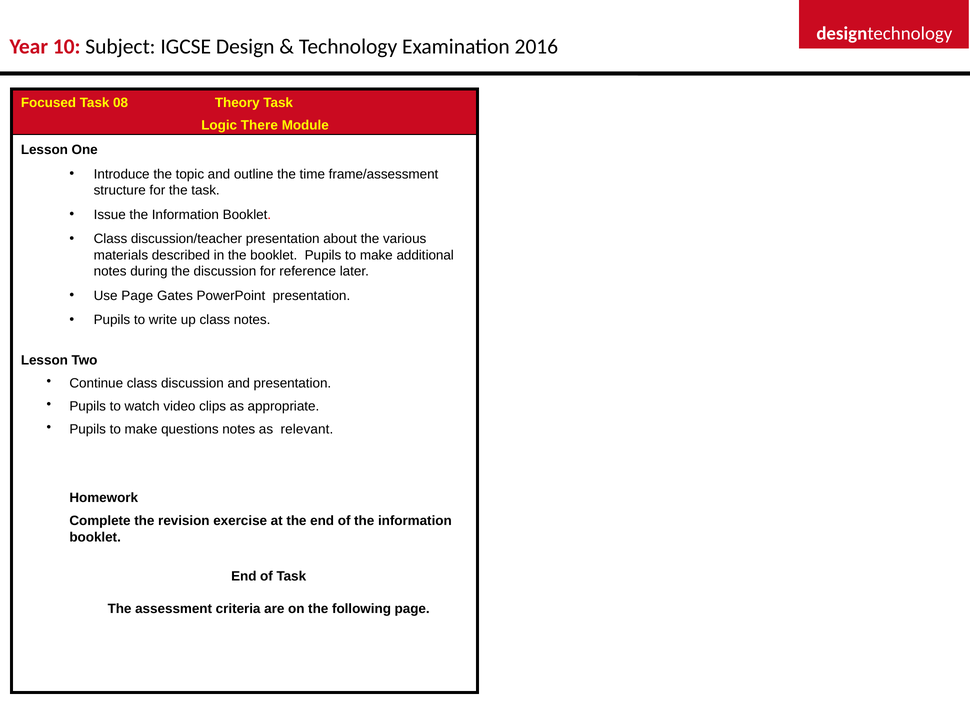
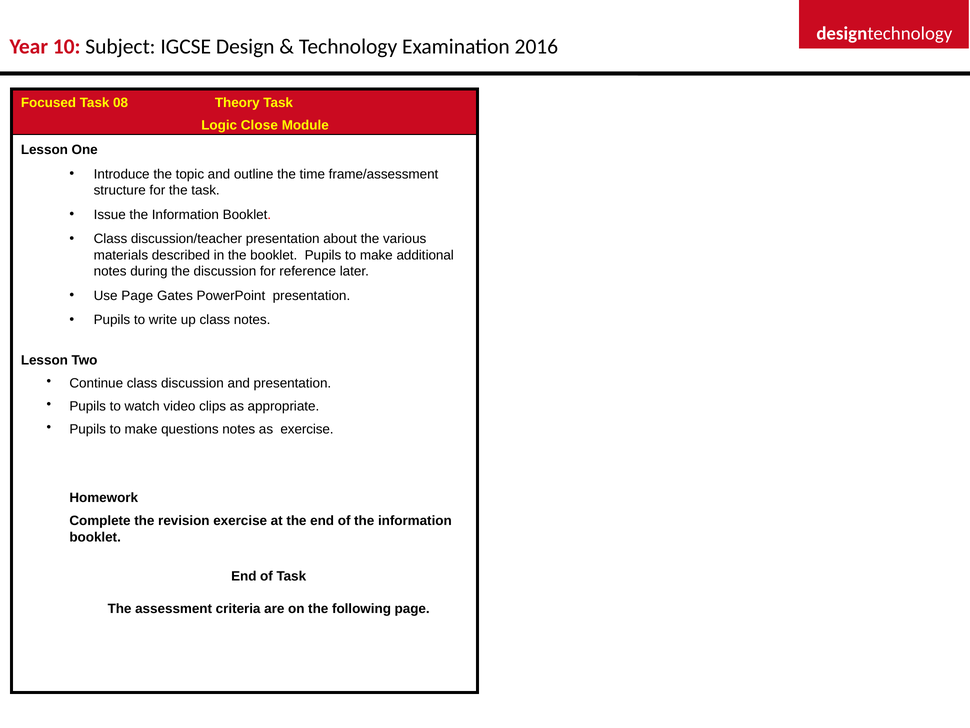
There: There -> Close
as relevant: relevant -> exercise
